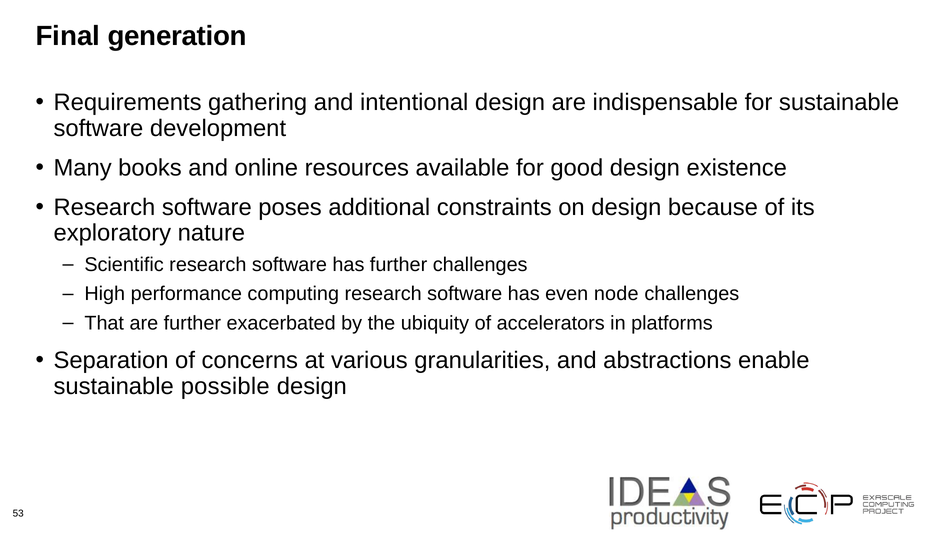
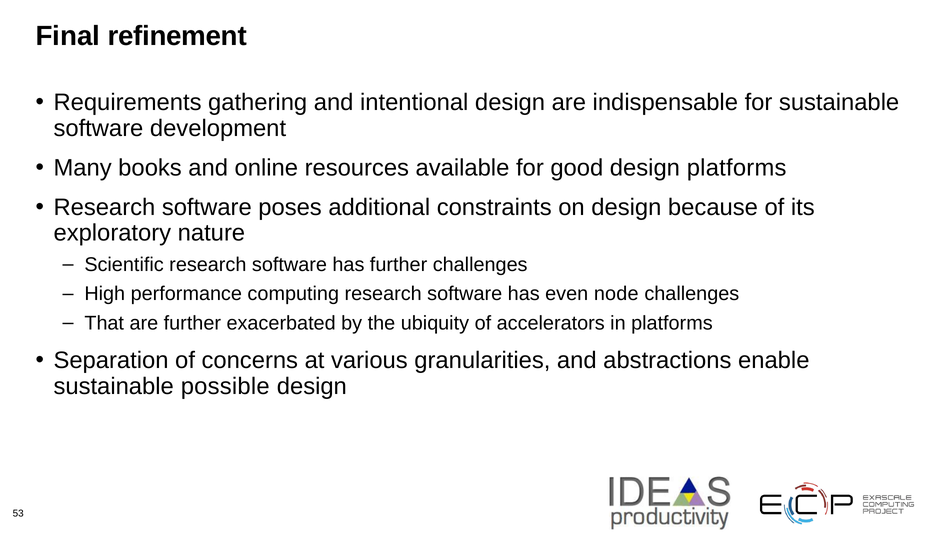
generation: generation -> refinement
design existence: existence -> platforms
